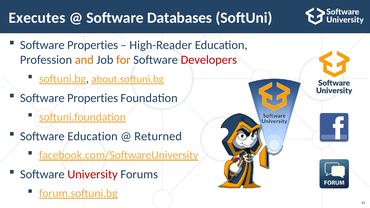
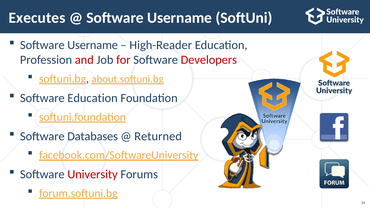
Databases at (180, 18): Databases -> Username
Properties at (93, 45): Properties -> Username
and colour: orange -> red
for colour: orange -> red
Properties at (93, 98): Properties -> Education
Software Education: Education -> Databases
